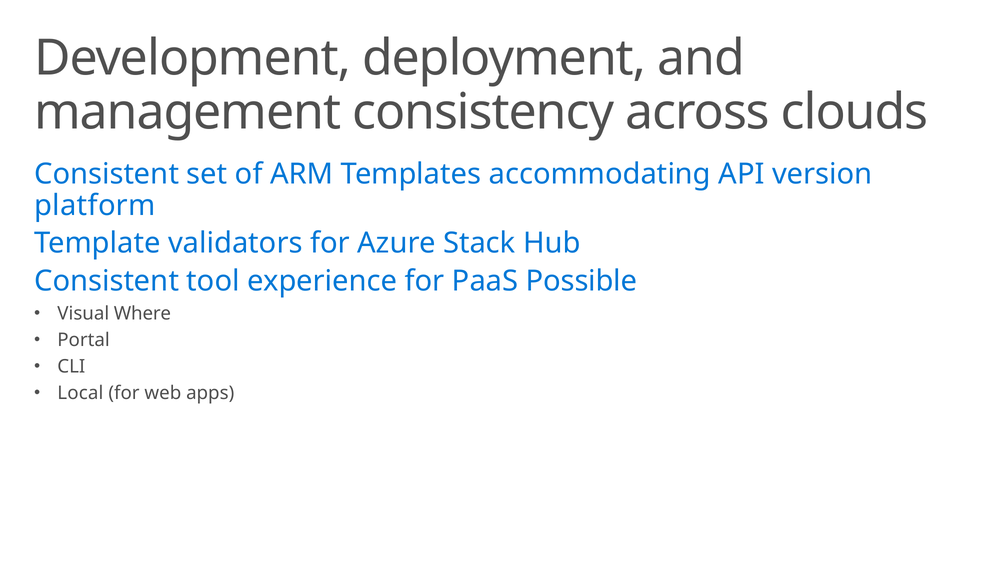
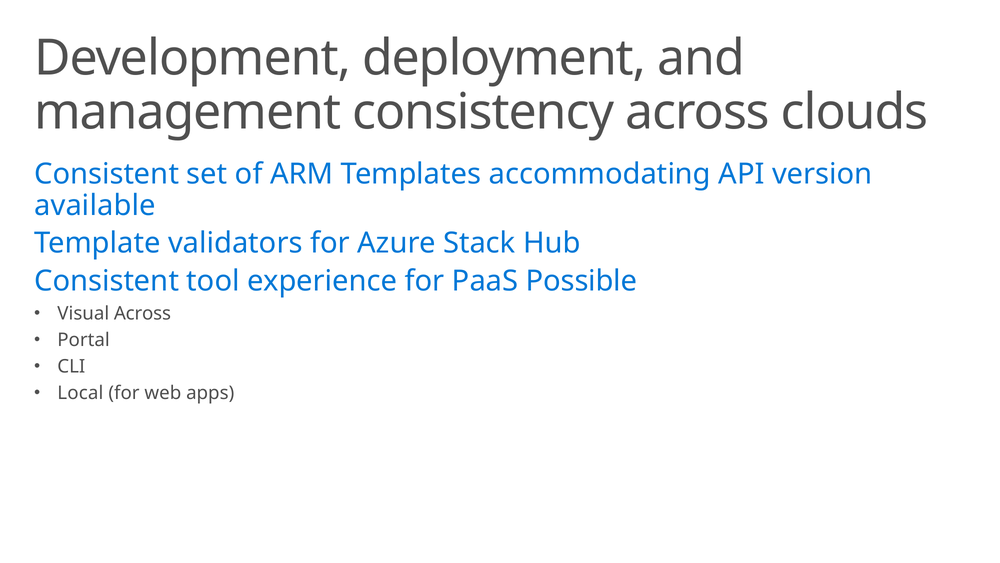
platform: platform -> available
Visual Where: Where -> Across
